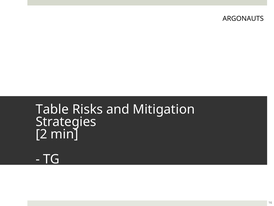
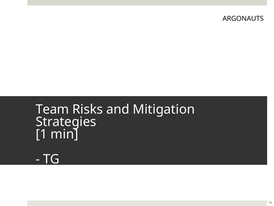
Table: Table -> Team
2: 2 -> 1
